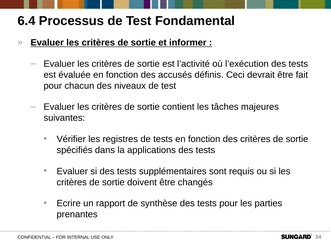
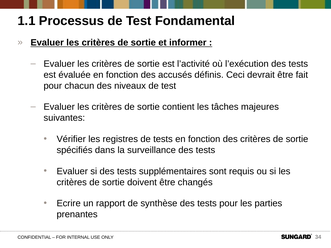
6.4: 6.4 -> 1.1
applications: applications -> surveillance
